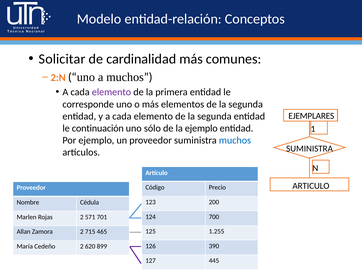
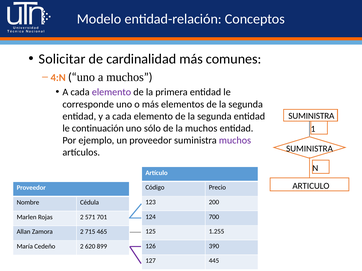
2:N: 2:N -> 4:N
EJEMPLARES at (311, 116): EJEMPLARES -> SUMINISTRA
la ejemplo: ejemplo -> muchos
muchos at (235, 141) colour: blue -> purple
